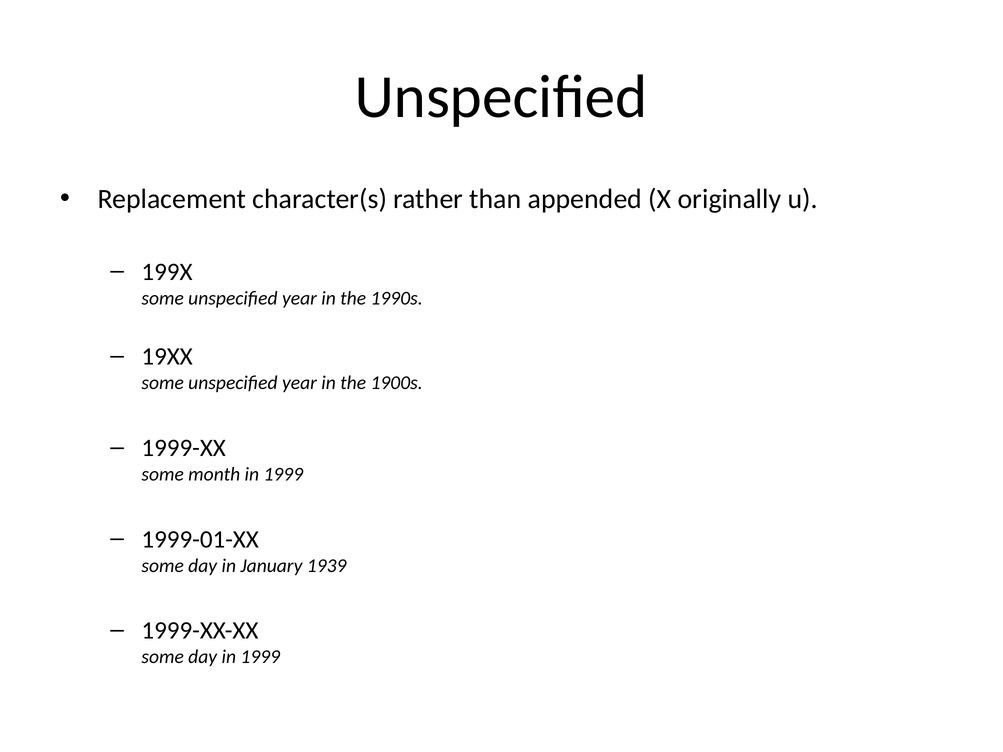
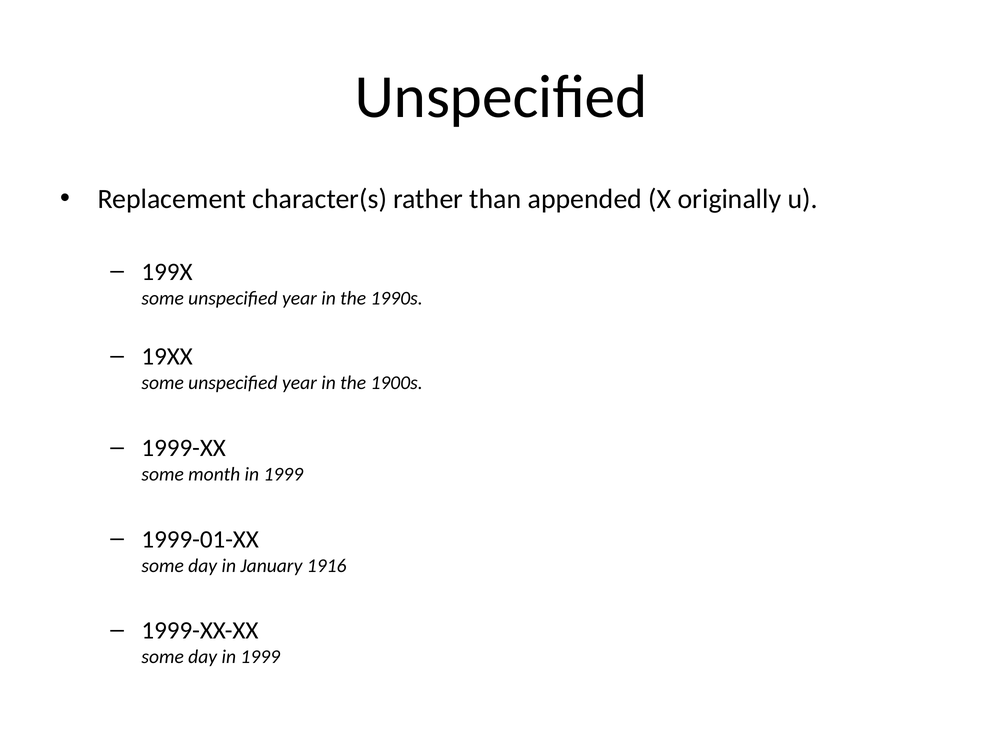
1939: 1939 -> 1916
